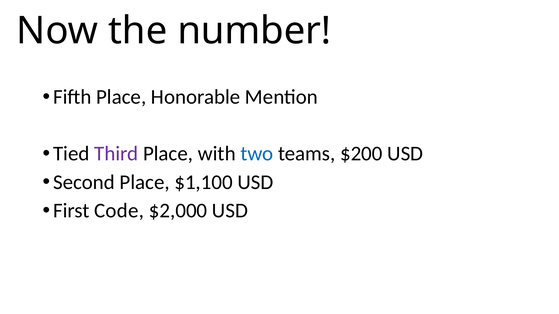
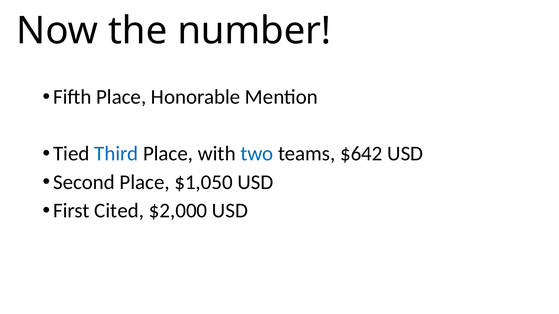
Third colour: purple -> blue
$200: $200 -> $642
$1,100: $1,100 -> $1,050
Code: Code -> Cited
